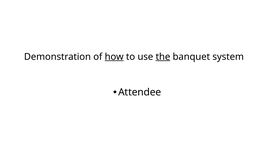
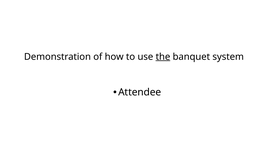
how underline: present -> none
